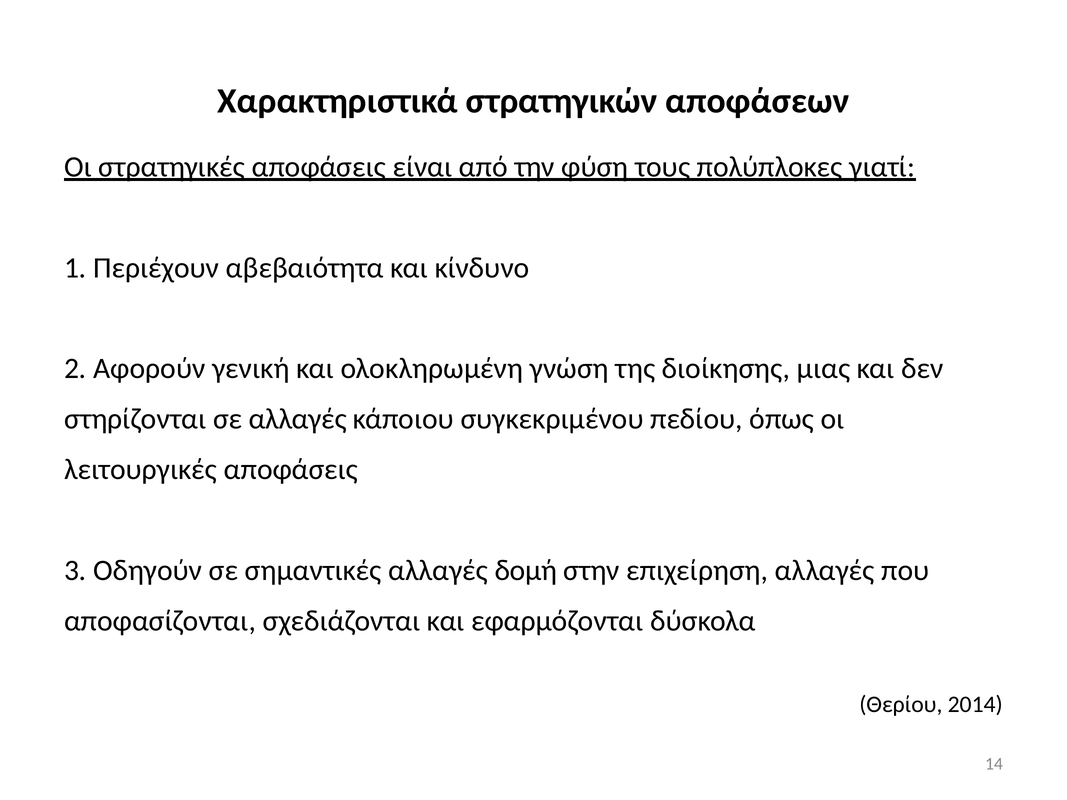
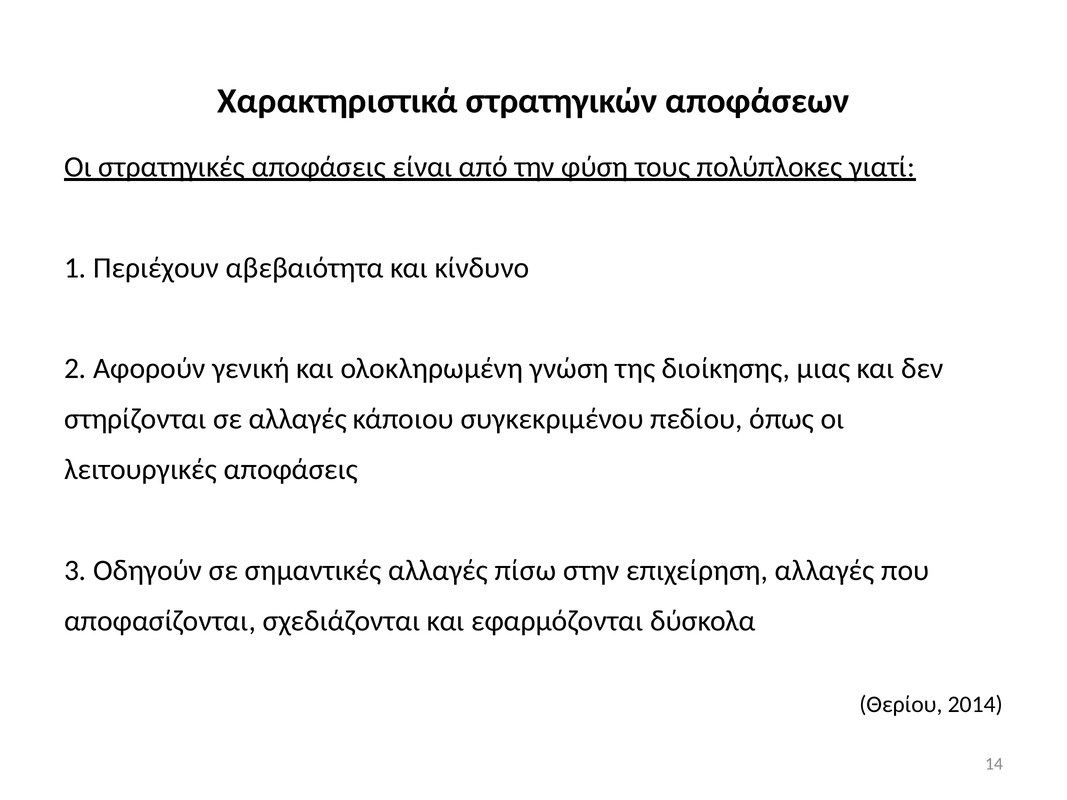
δομή: δομή -> πίσω
